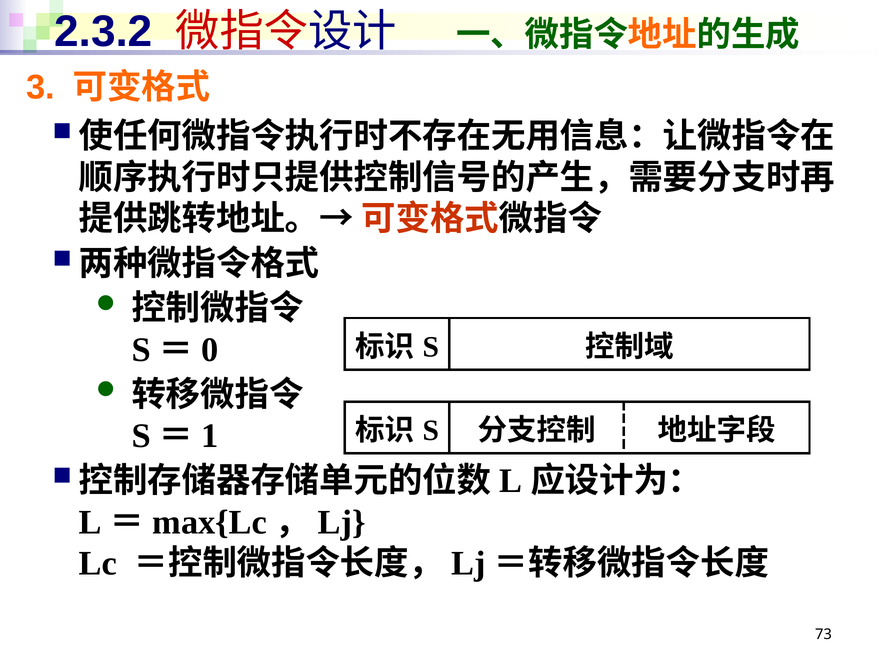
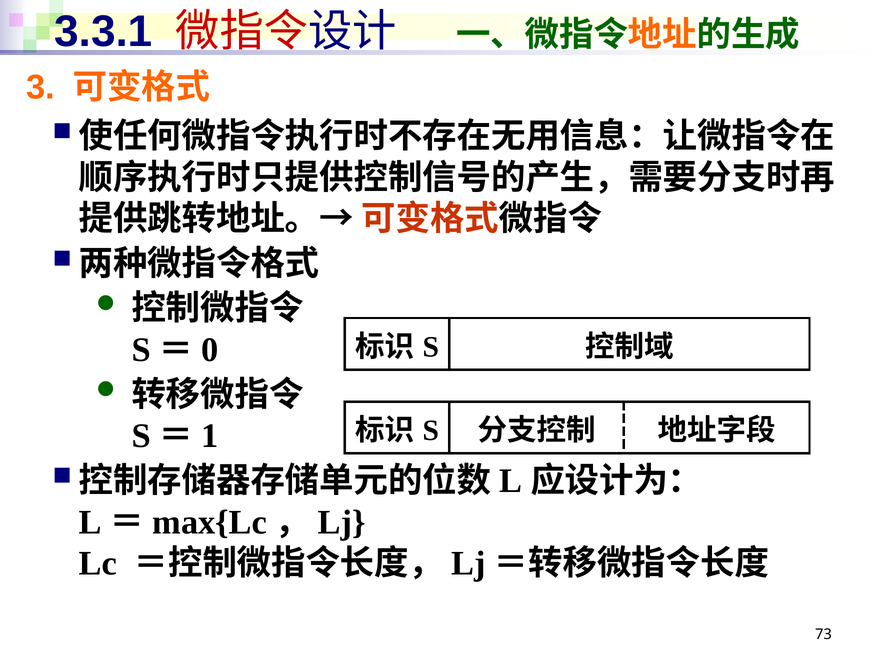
2.3.2: 2.3.2 -> 3.3.1
